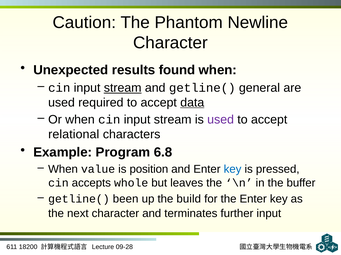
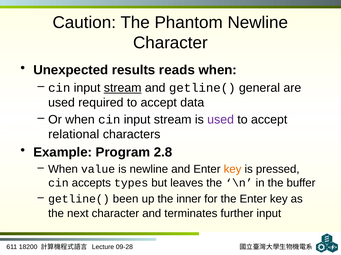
found: found -> reads
data underline: present -> none
6.8: 6.8 -> 2.8
is position: position -> newline
key at (233, 170) colour: blue -> orange
whole: whole -> types
build: build -> inner
